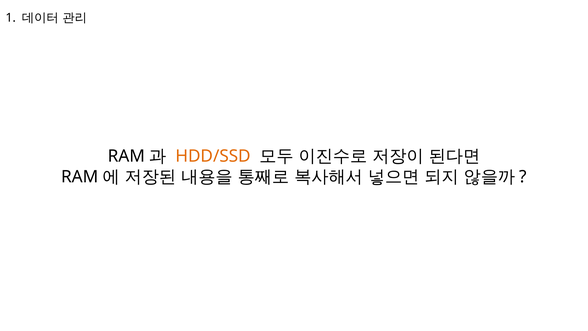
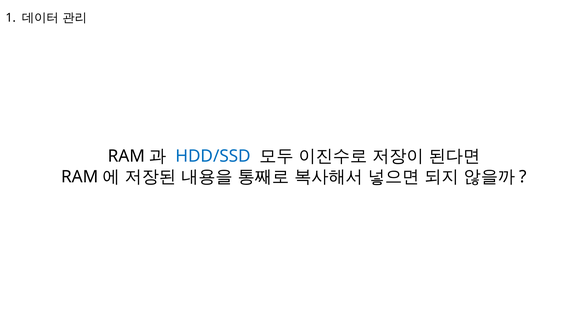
HDD/SSD colour: orange -> blue
